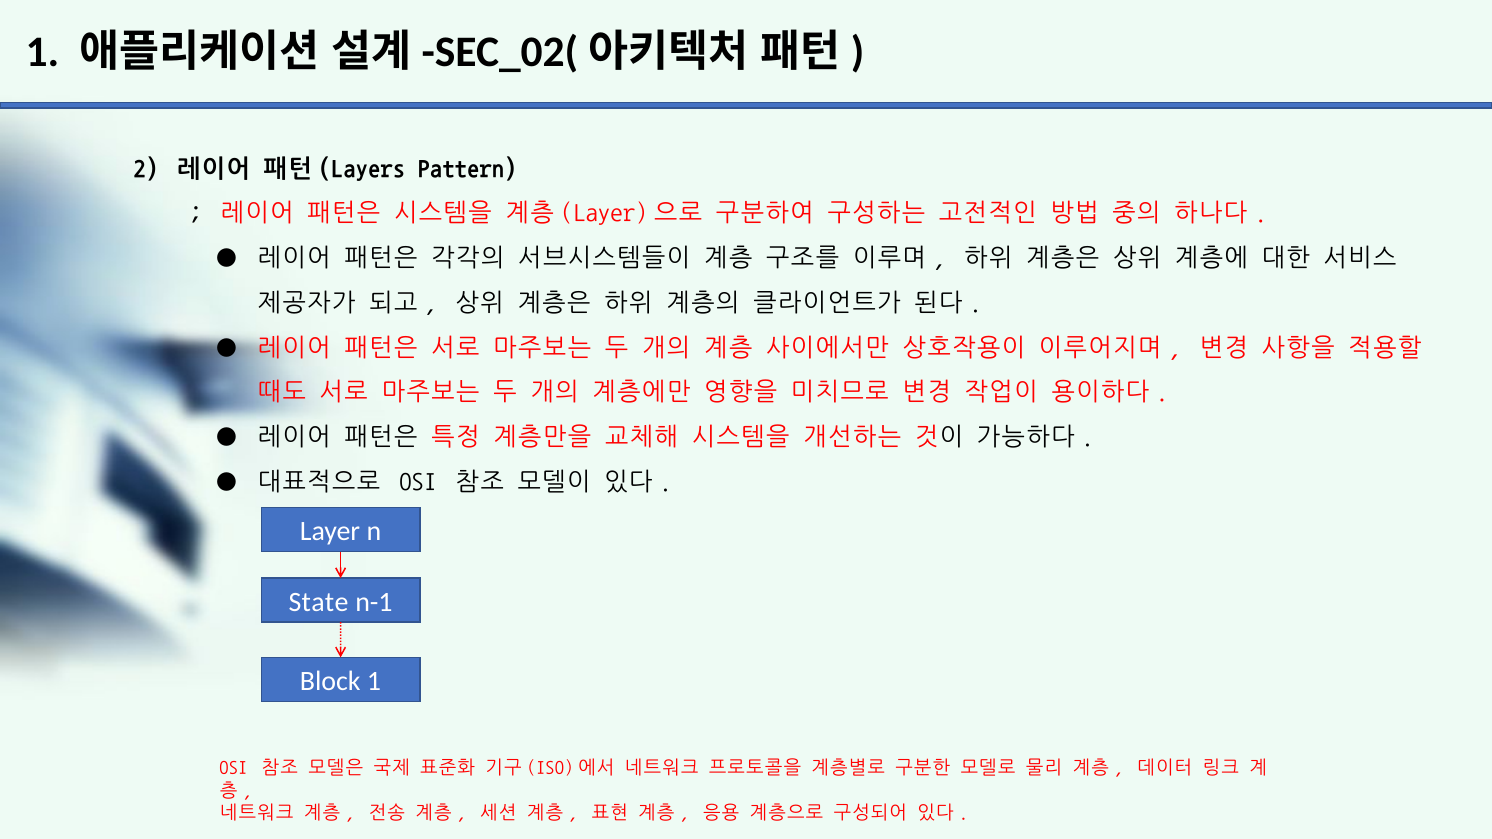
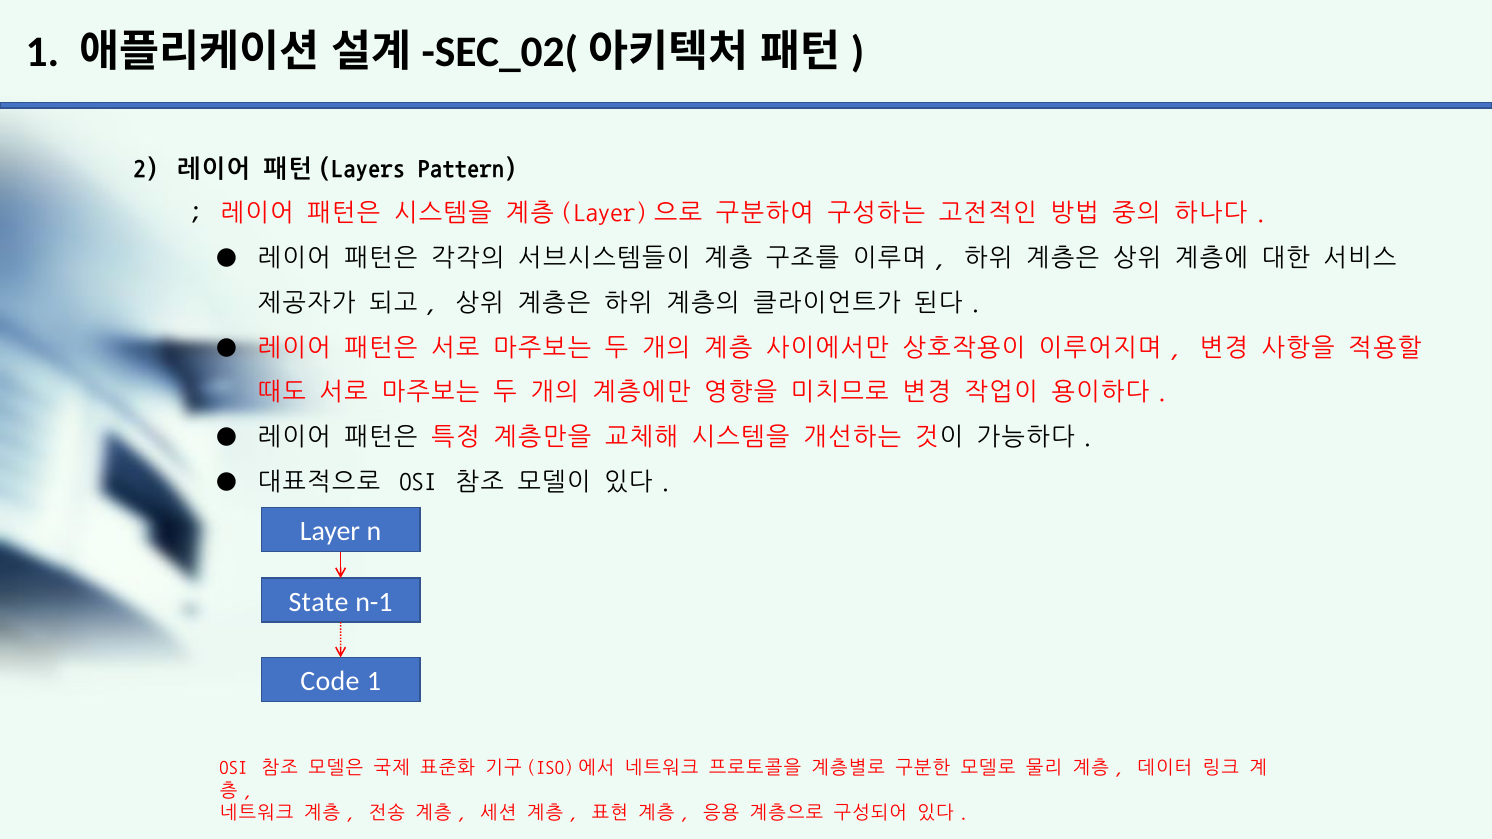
Block: Block -> Code
